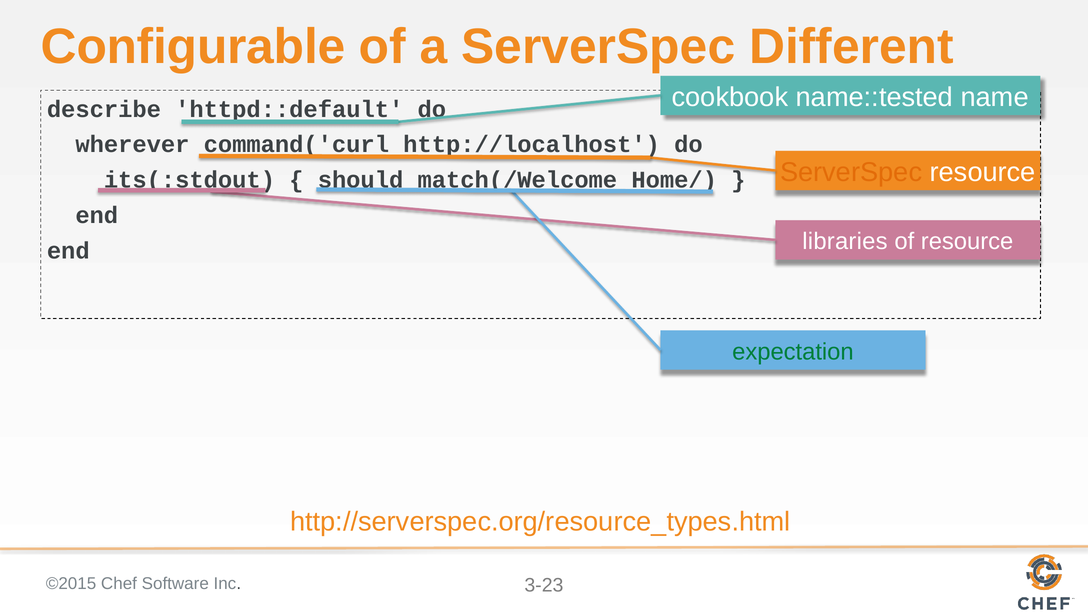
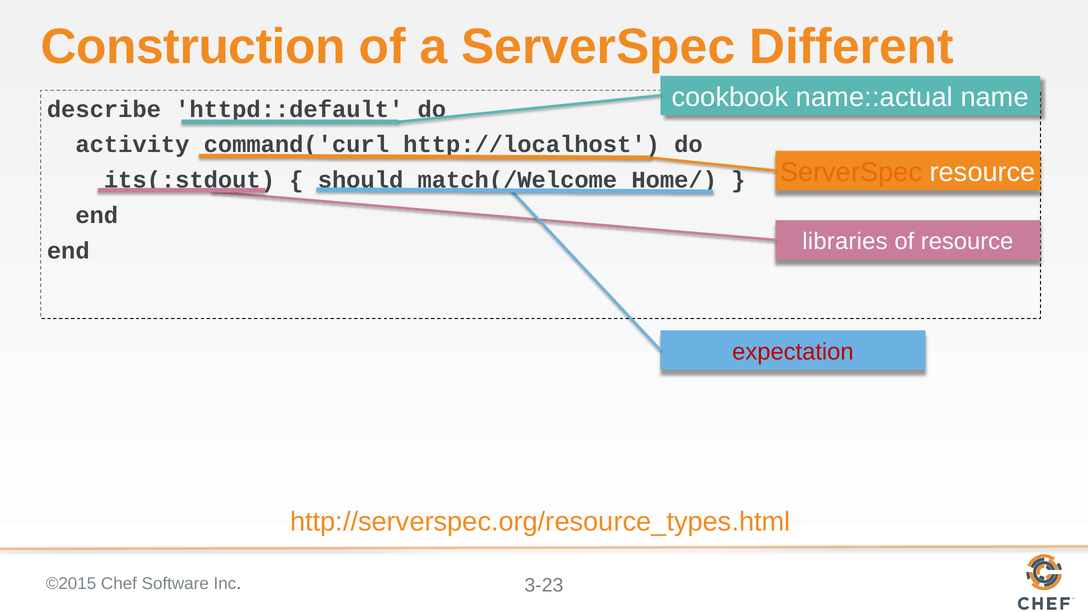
Configurable: Configurable -> Construction
name::tested: name::tested -> name::actual
wherever: wherever -> activity
expectation colour: green -> red
